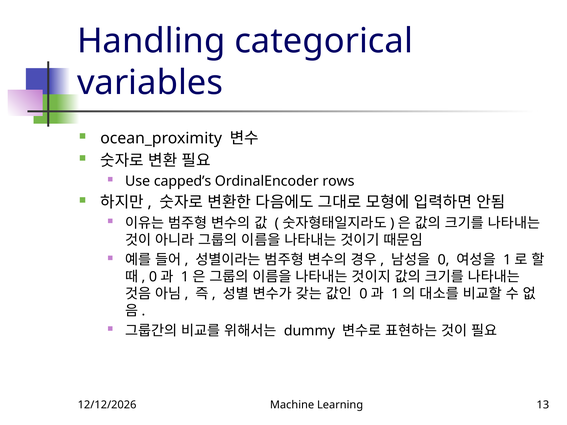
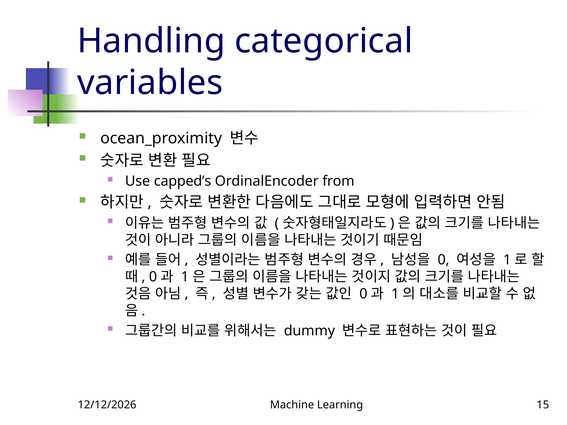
rows: rows -> from
13: 13 -> 15
